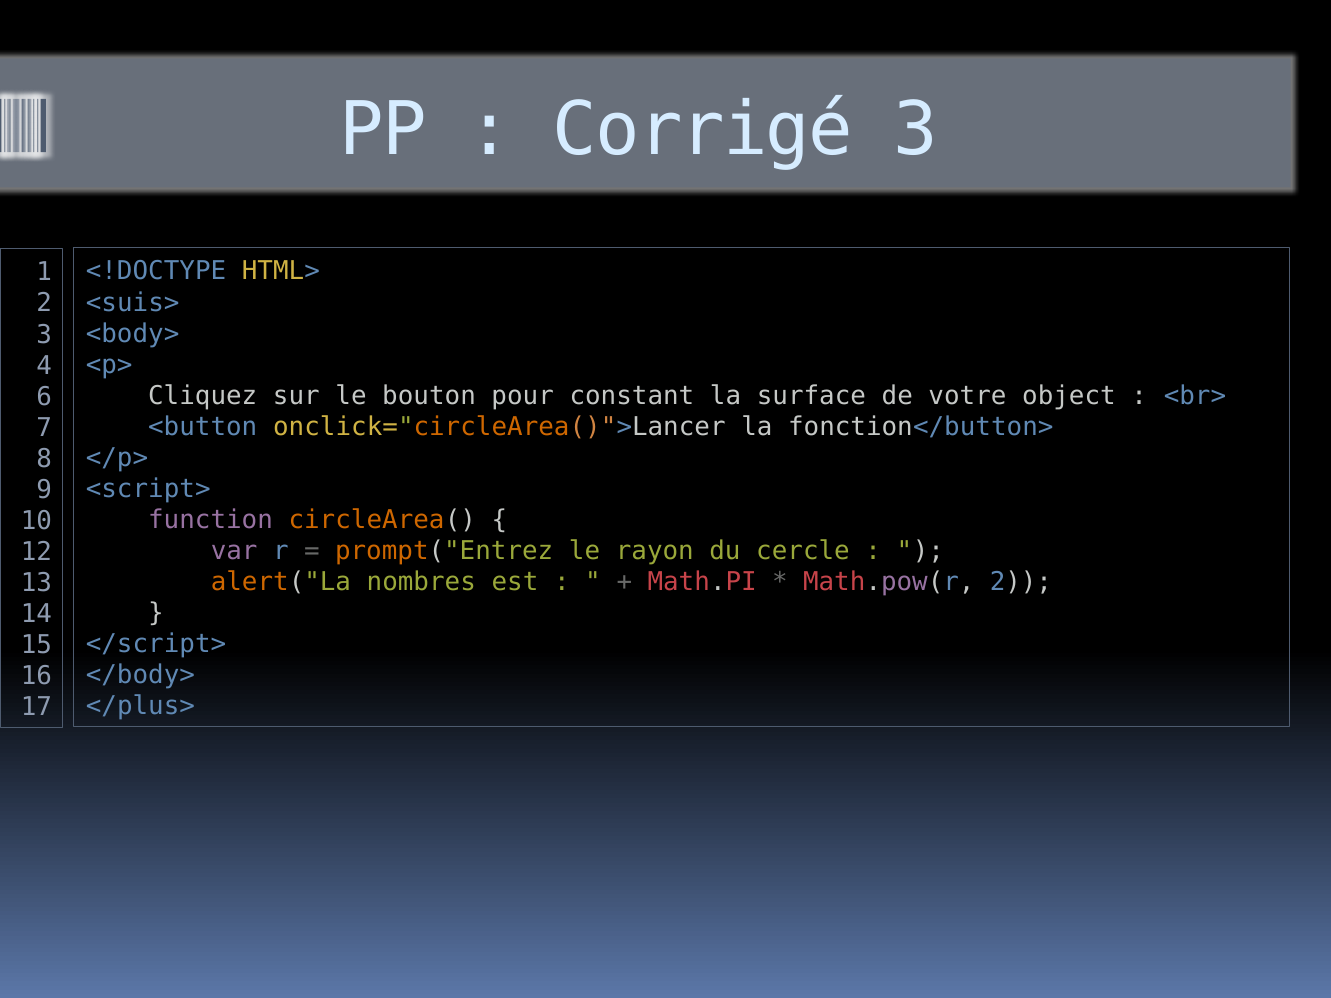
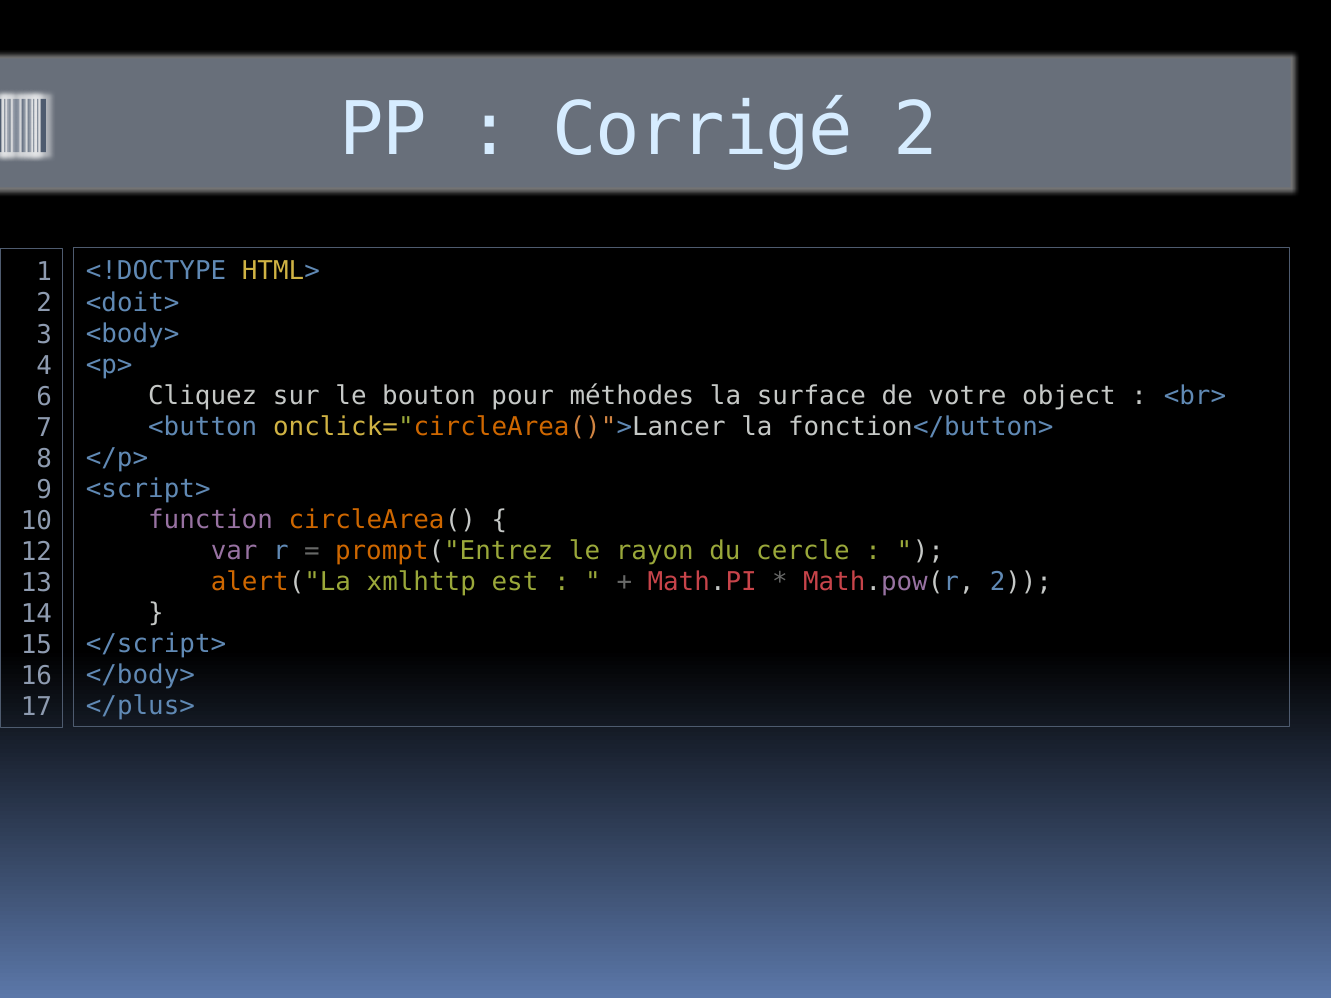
Corrigé 3: 3 -> 2
<suis>: <suis> -> <doit>
constant: constant -> méthodes
nombres: nombres -> xmlhttp
